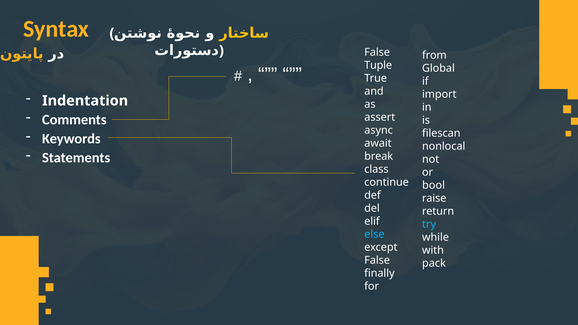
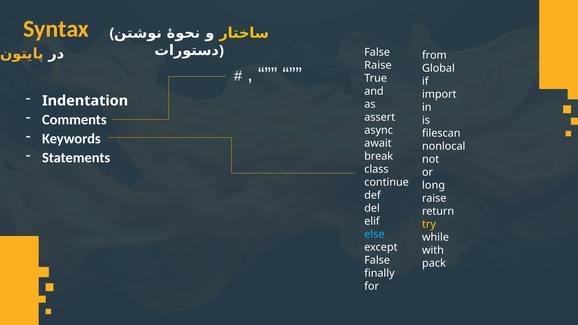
Tuple at (378, 65): Tuple -> Raise
bool: bool -> long
try colour: light blue -> yellow
